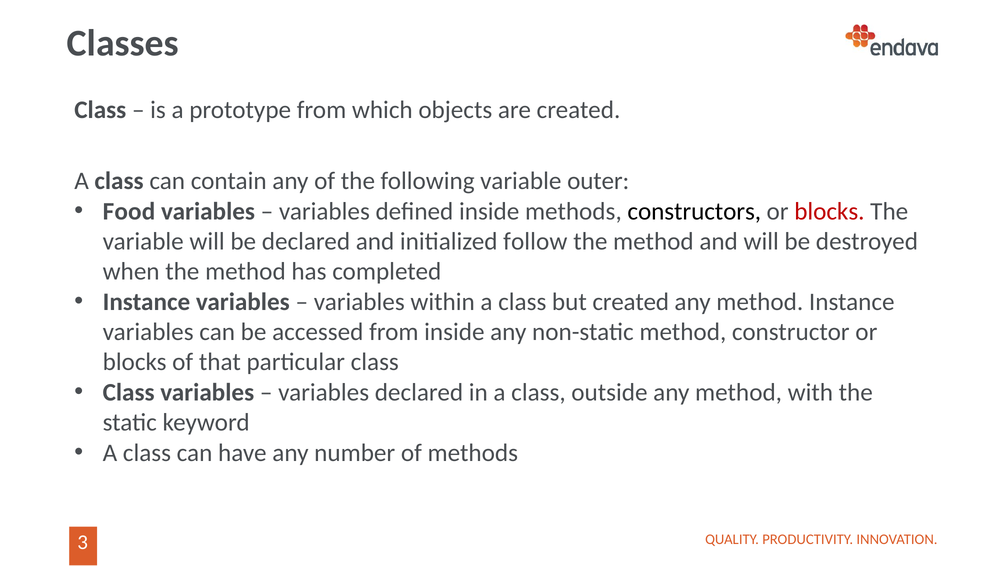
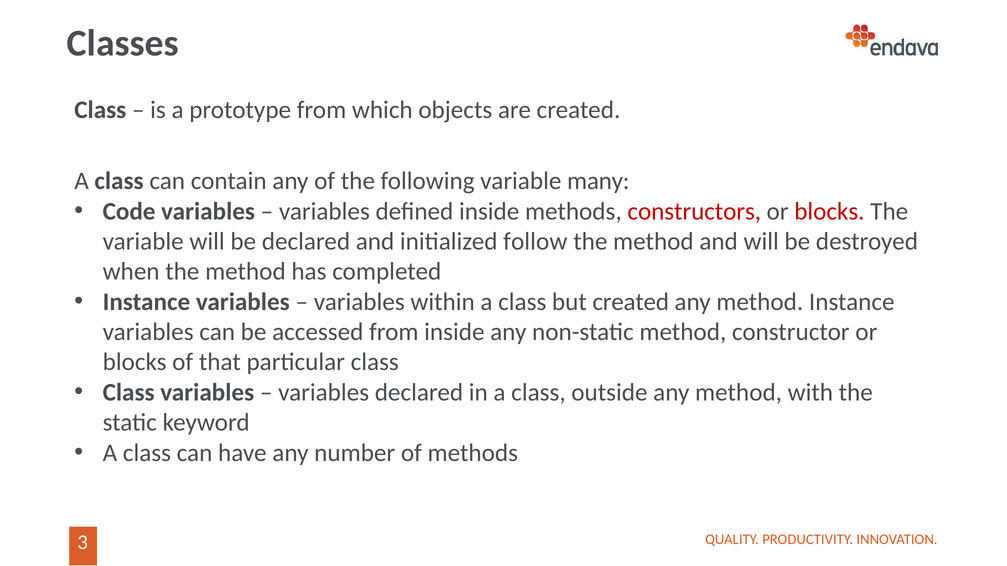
outer: outer -> many
Food: Food -> Code
constructors colour: black -> red
